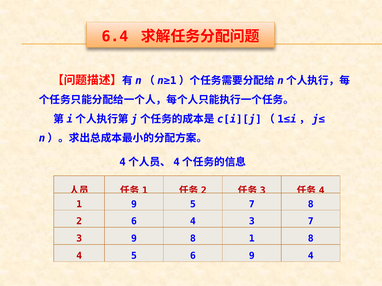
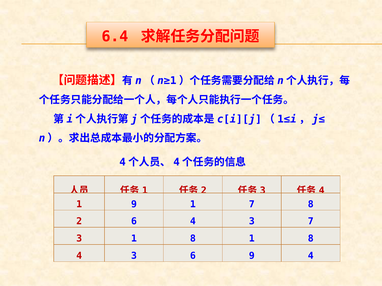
9 5: 5 -> 1
3 9: 9 -> 1
5 at (134, 256): 5 -> 3
